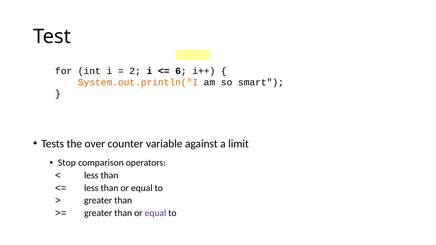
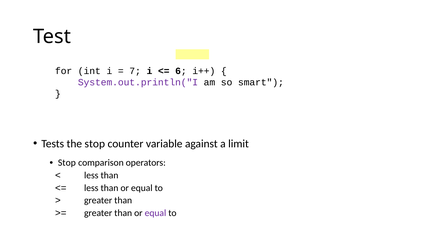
2: 2 -> 7
System.out.println("I colour: orange -> purple
the over: over -> stop
